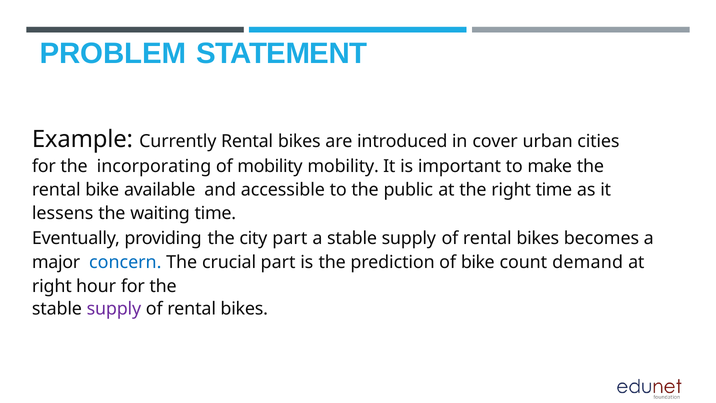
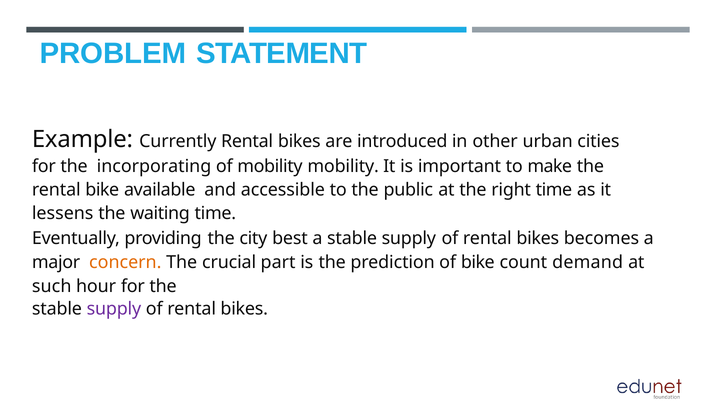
cover: cover -> other
city part: part -> best
concern colour: blue -> orange
right at (52, 286): right -> such
